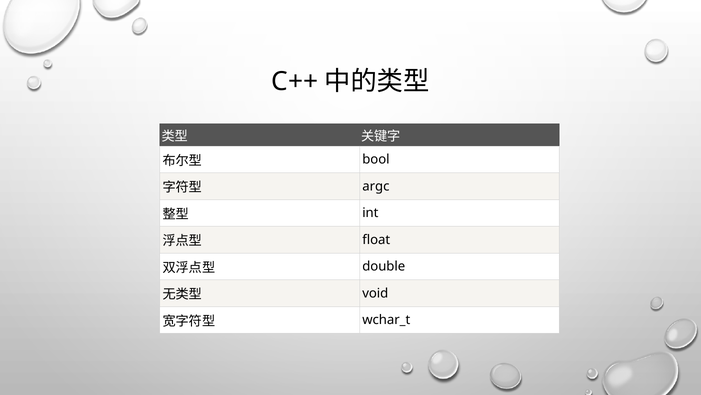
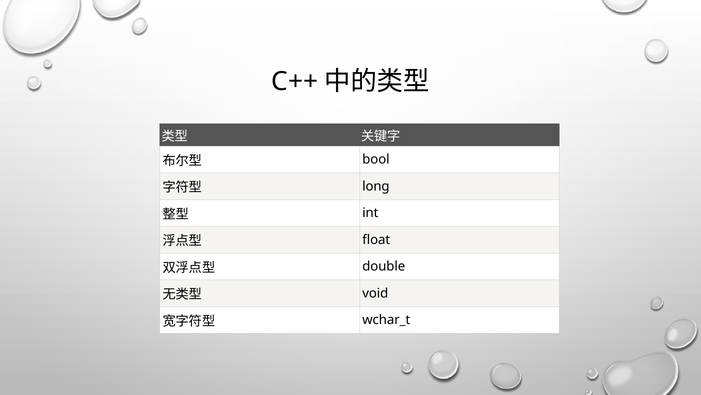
argc: argc -> long
